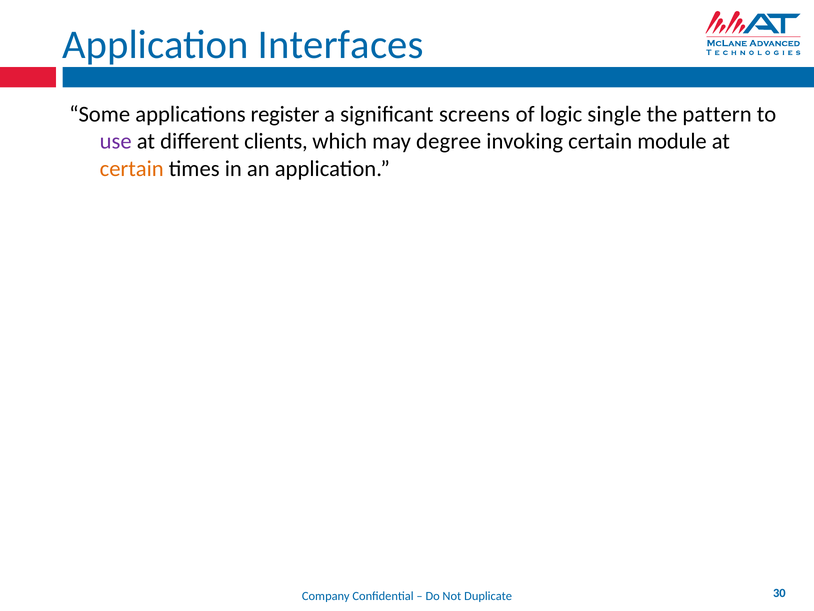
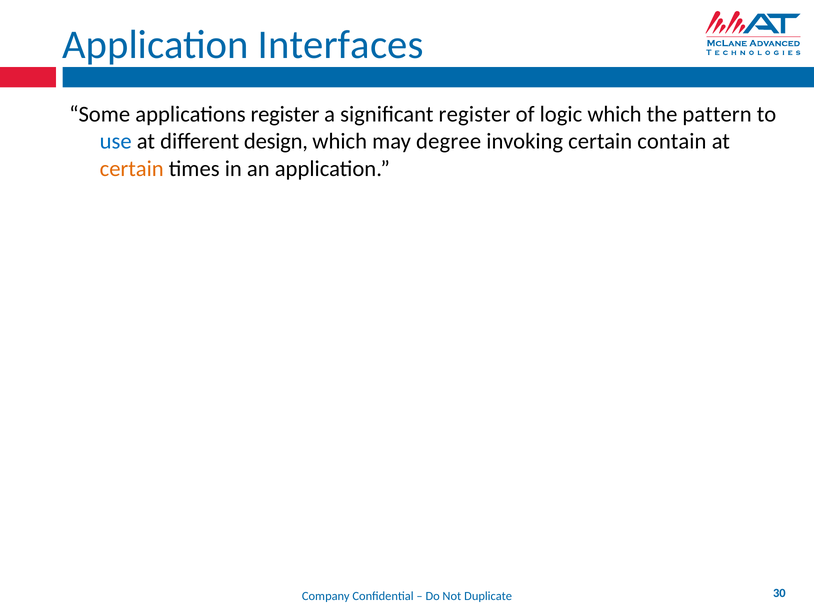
significant screens: screens -> register
logic single: single -> which
use colour: purple -> blue
clients: clients -> design
module: module -> contain
